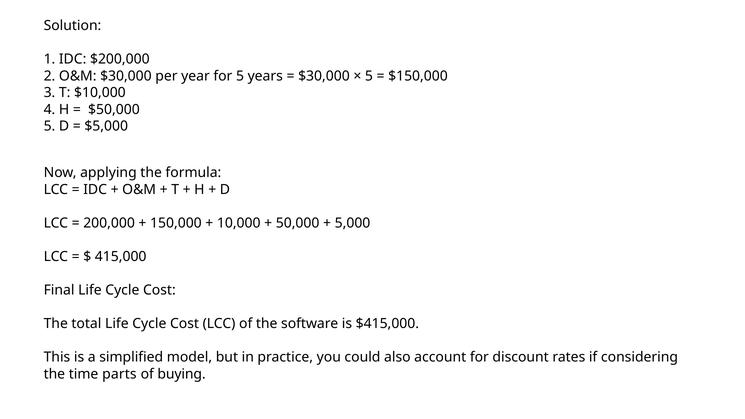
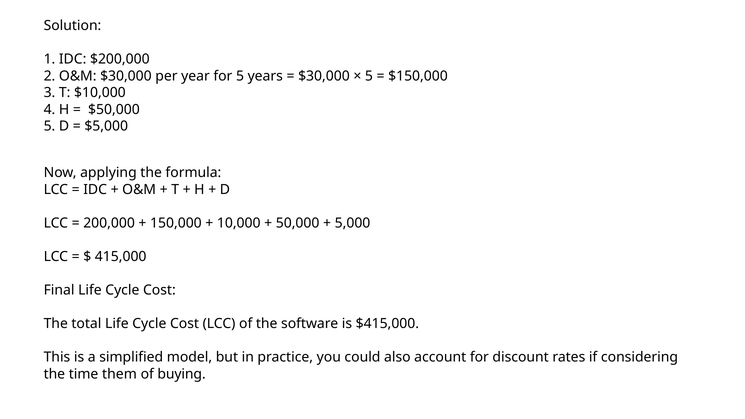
parts: parts -> them
